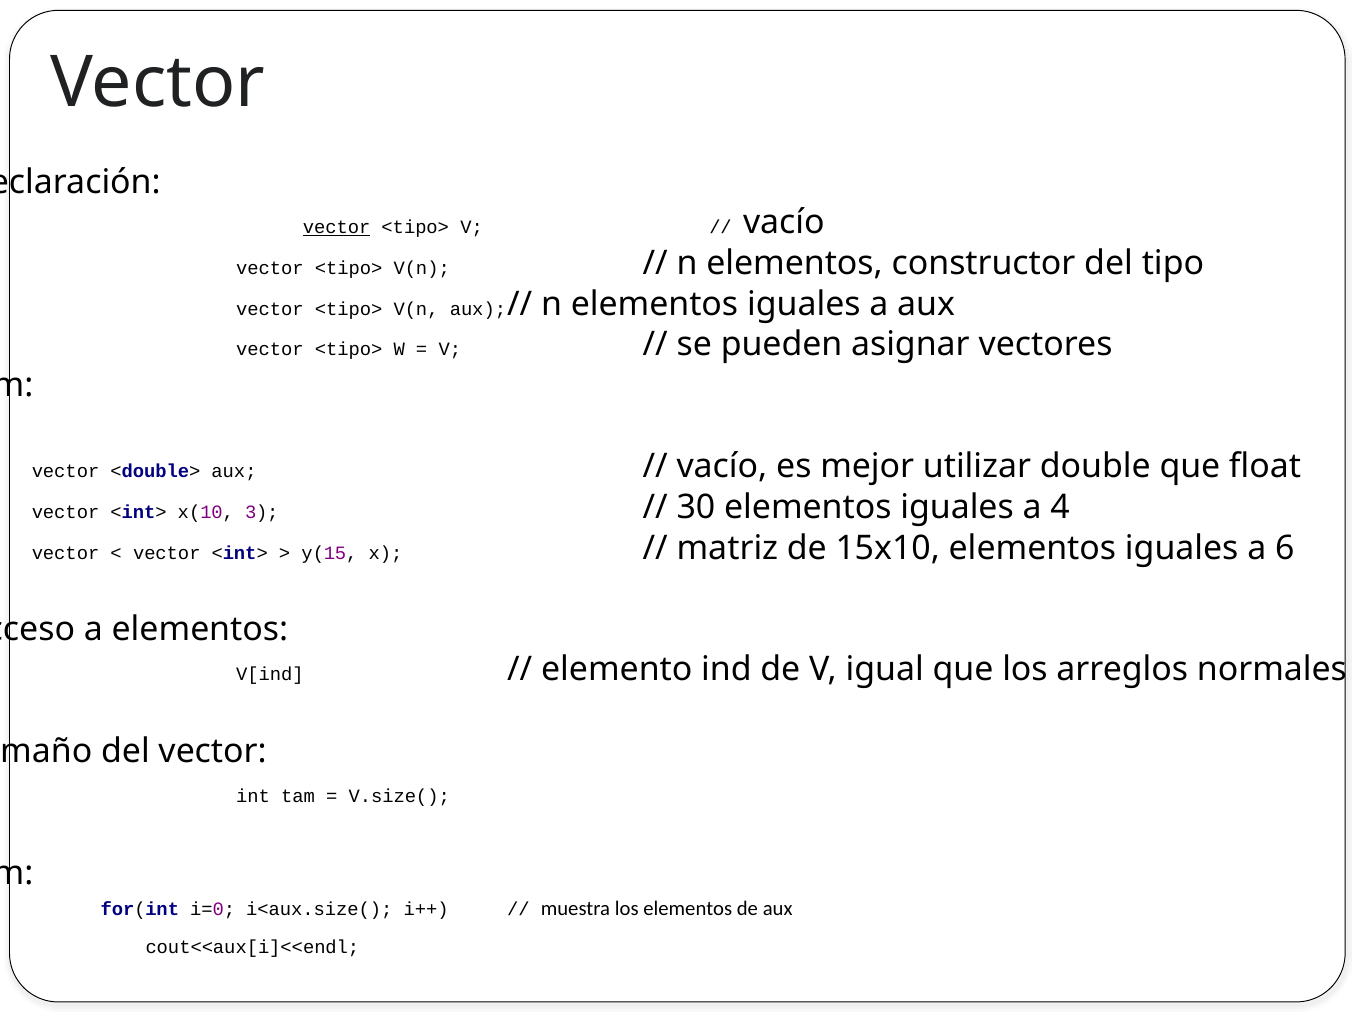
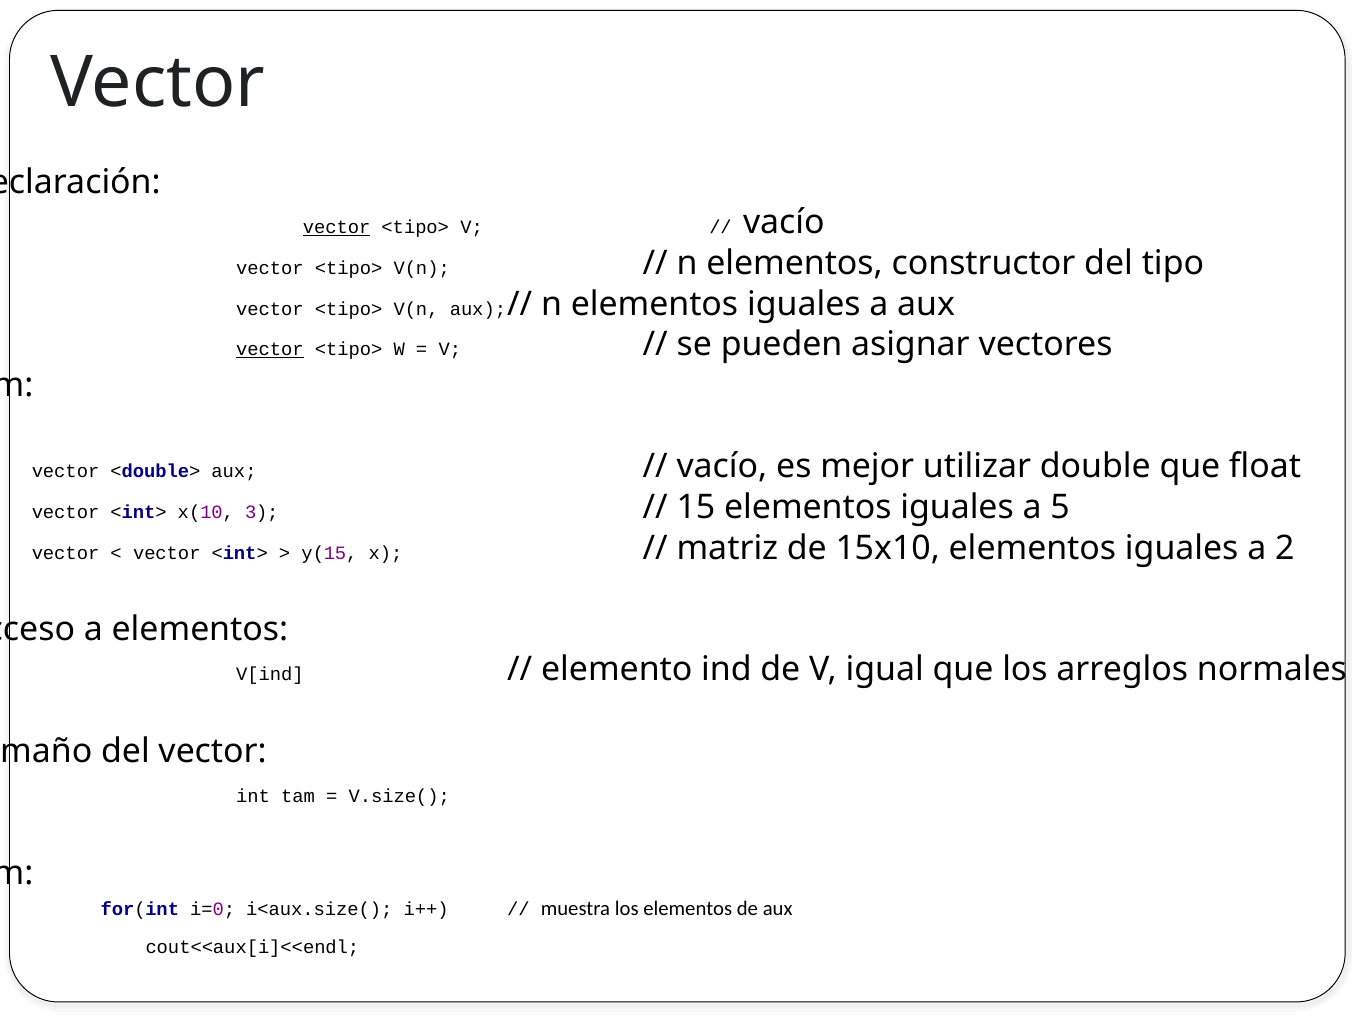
vector at (270, 350) underline: none -> present
30: 30 -> 15
4: 4 -> 5
6: 6 -> 2
